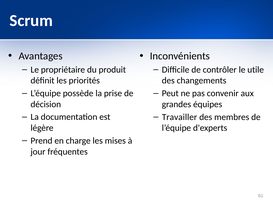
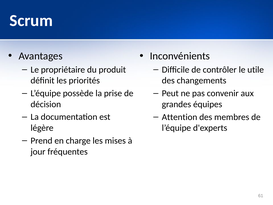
Travailler: Travailler -> Attention
